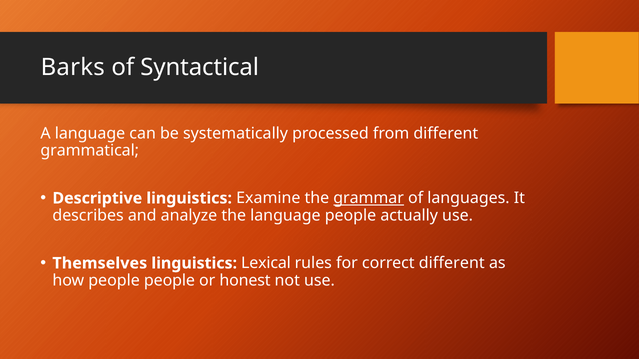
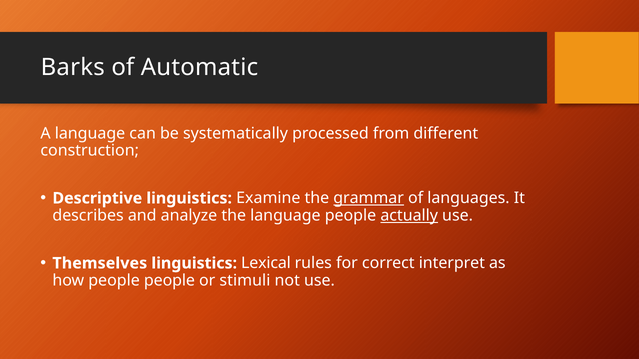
Syntactical: Syntactical -> Automatic
grammatical: grammatical -> construction
actually underline: none -> present
correct different: different -> interpret
honest: honest -> stimuli
